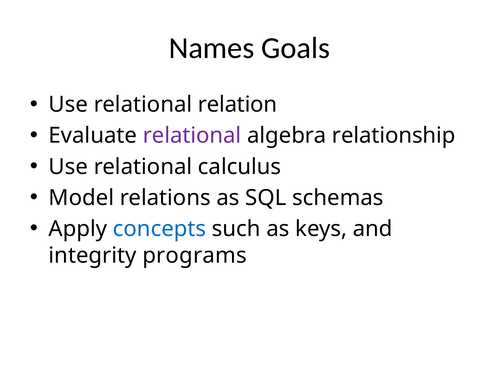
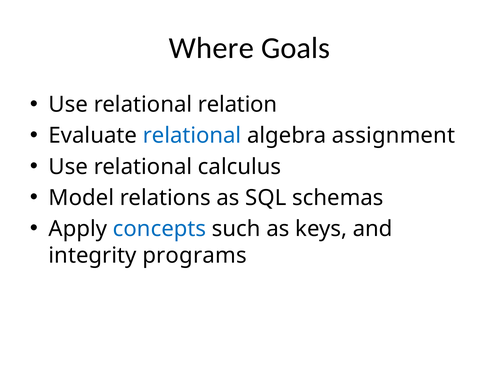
Names: Names -> Where
relational at (192, 136) colour: purple -> blue
relationship: relationship -> assignment
